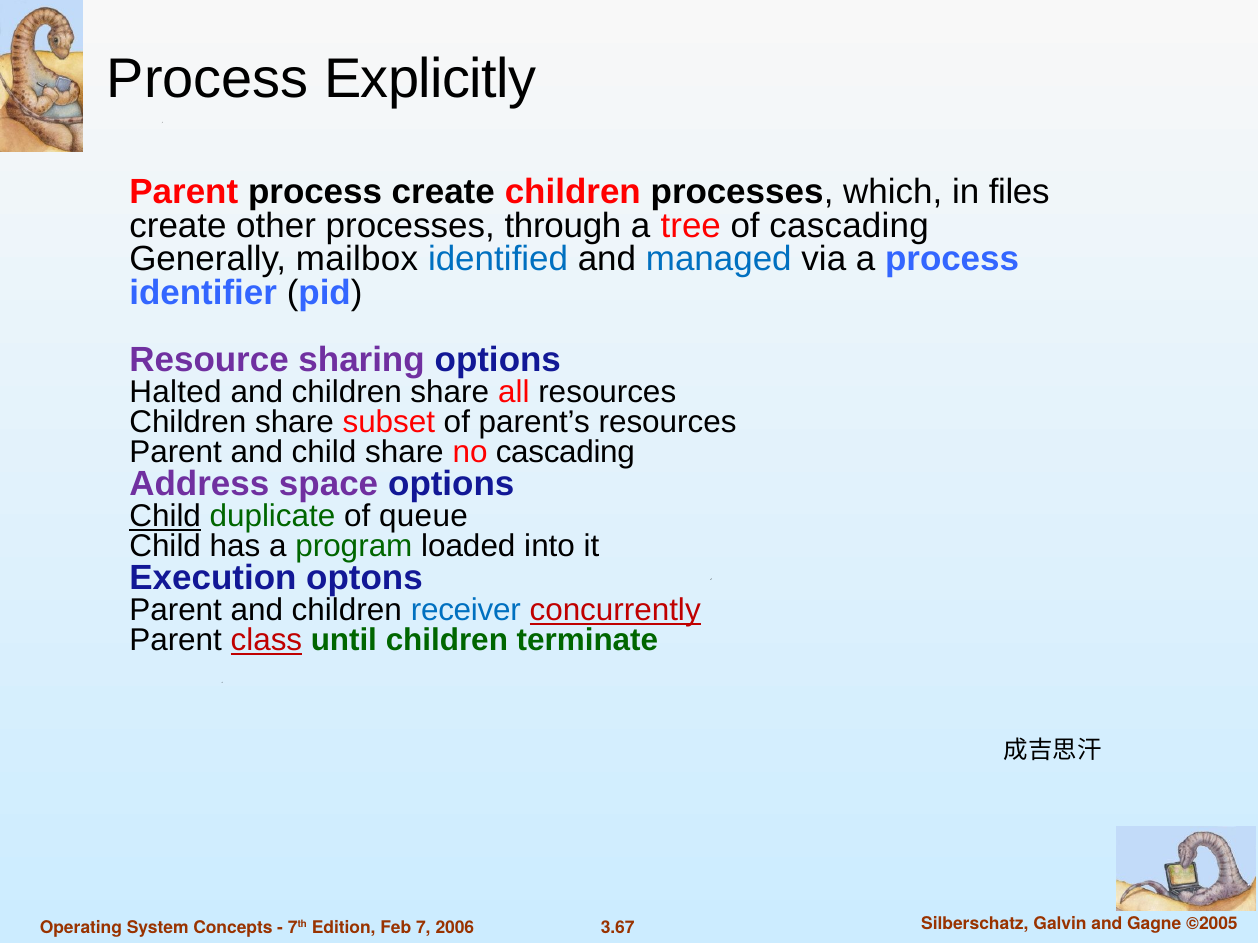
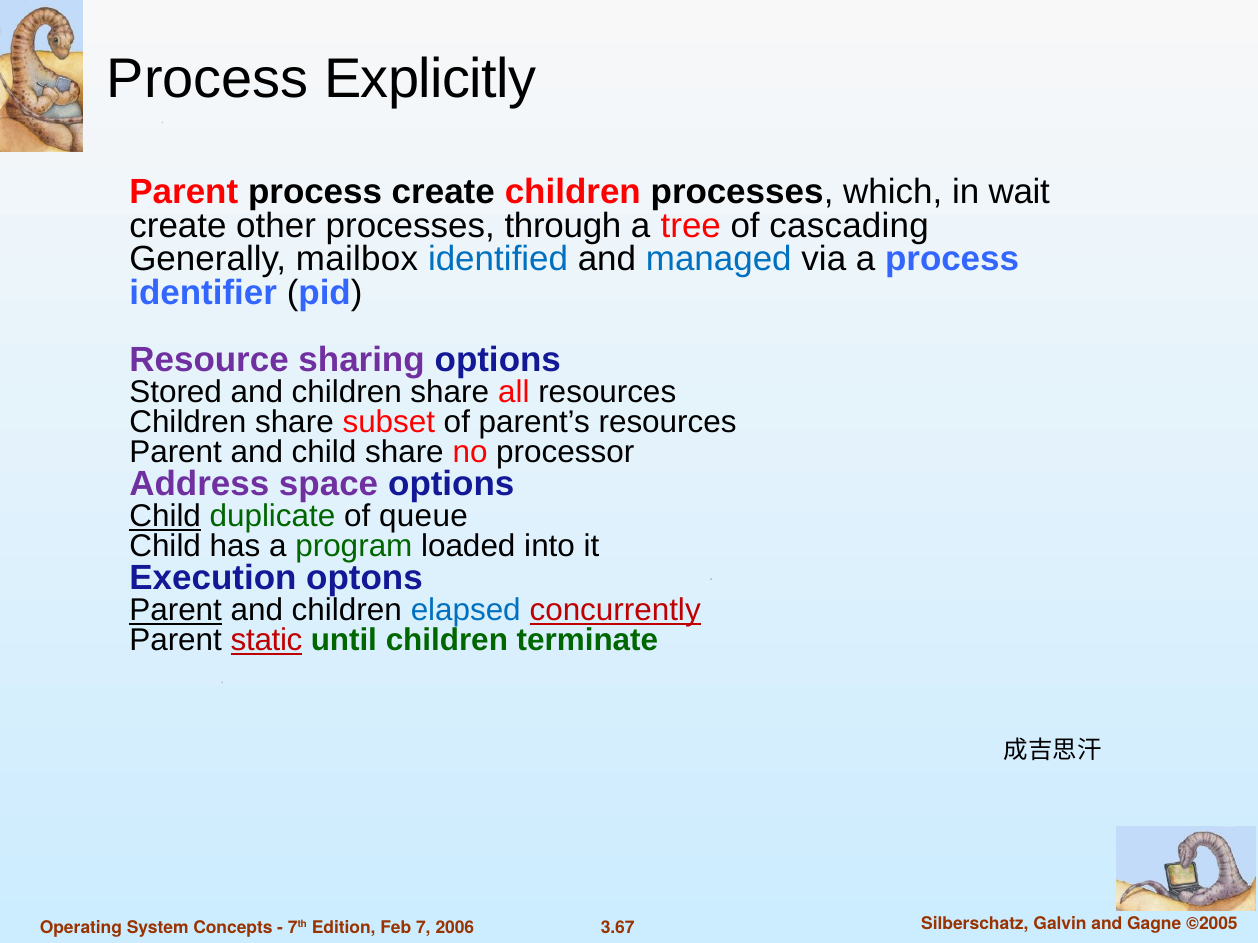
files: files -> wait
Halted: Halted -> Stored
no cascading: cascading -> processor
Parent at (176, 610) underline: none -> present
receiver: receiver -> elapsed
class: class -> static
